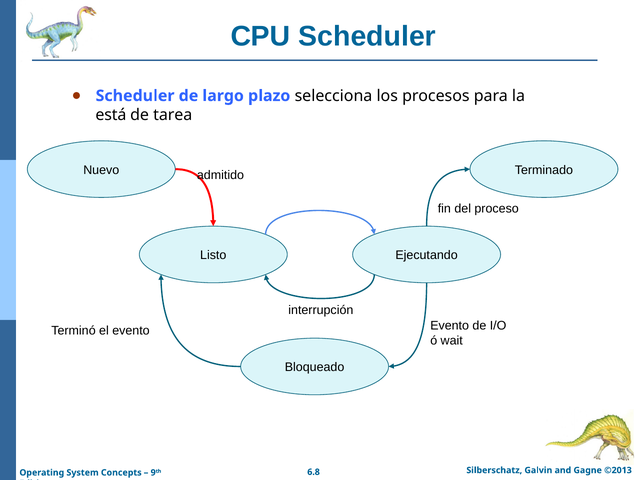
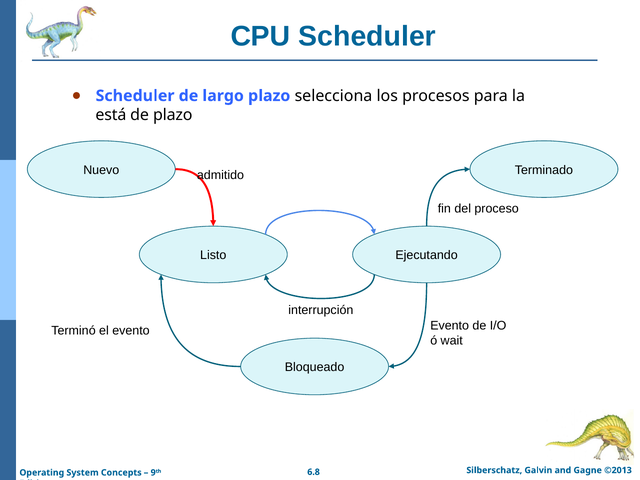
de tarea: tarea -> plazo
